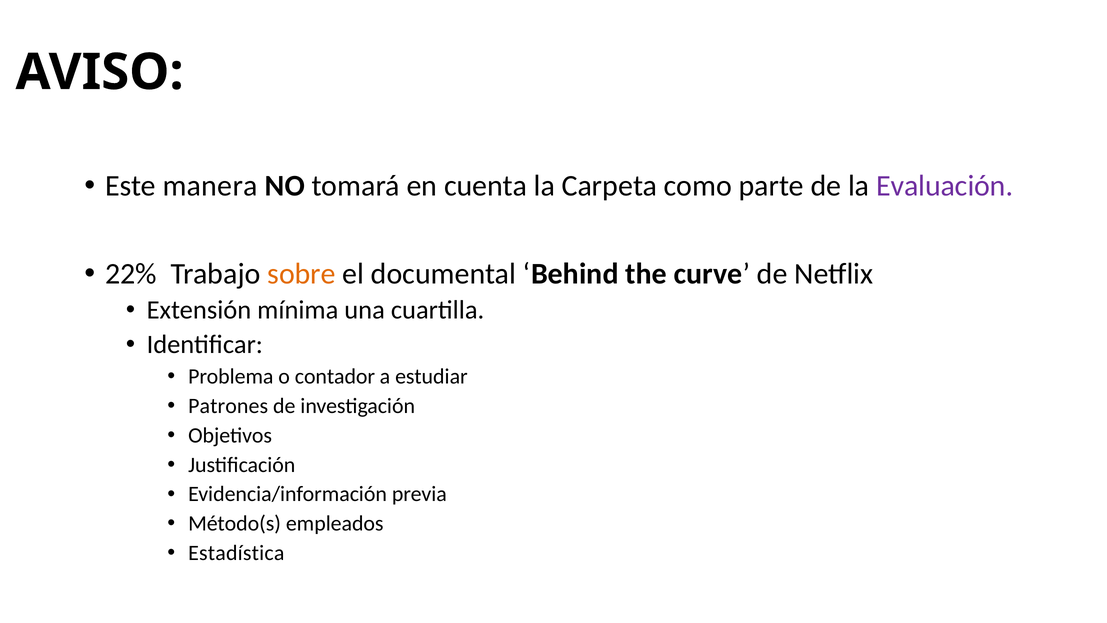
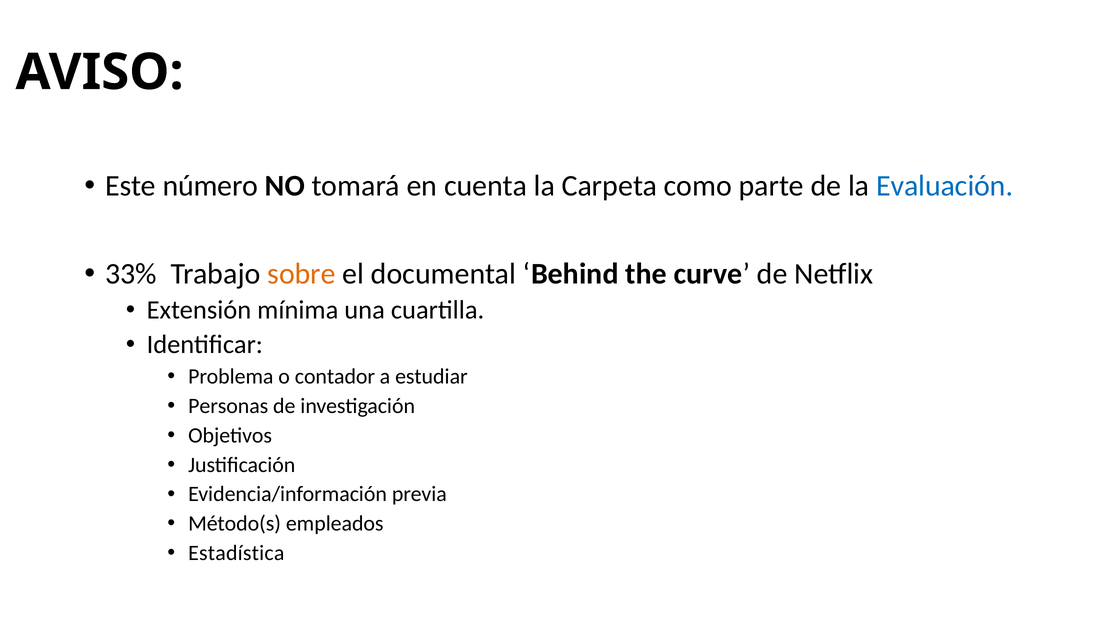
manera: manera -> número
Evaluación colour: purple -> blue
22%: 22% -> 33%
Patrones: Patrones -> Personas
